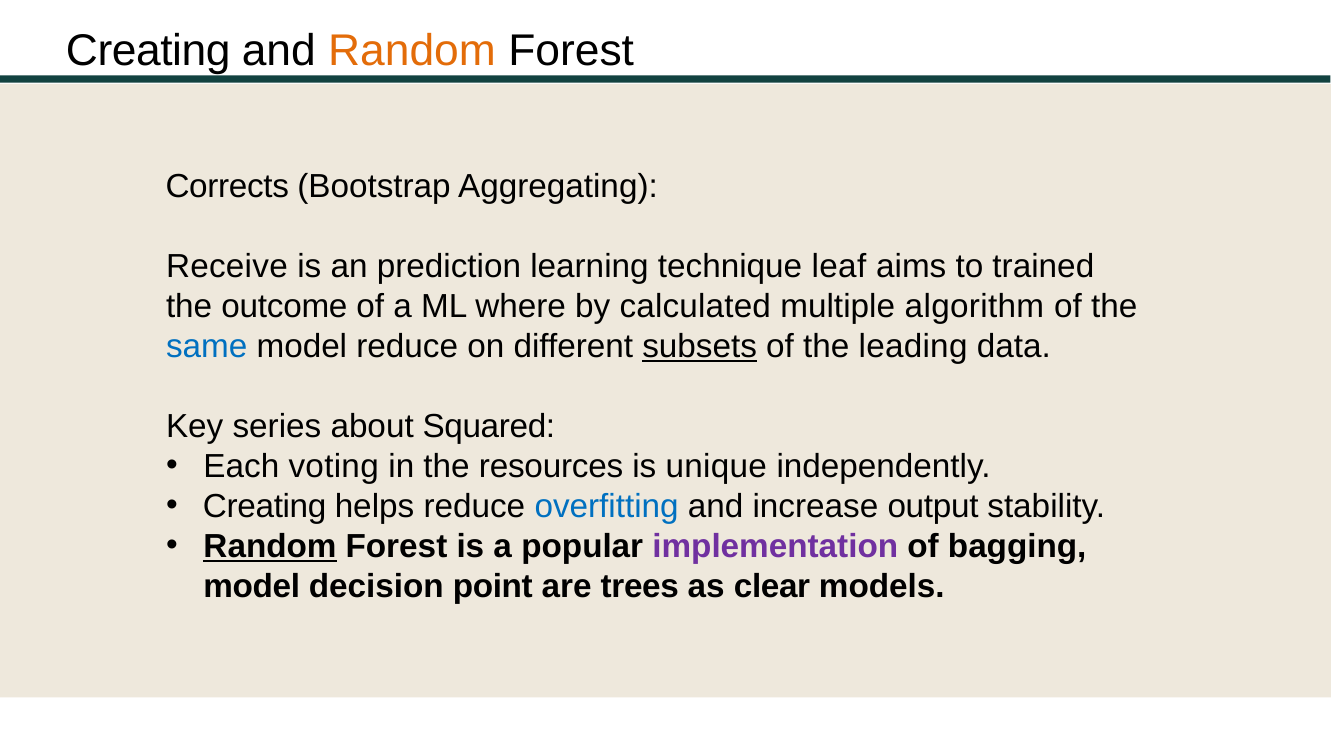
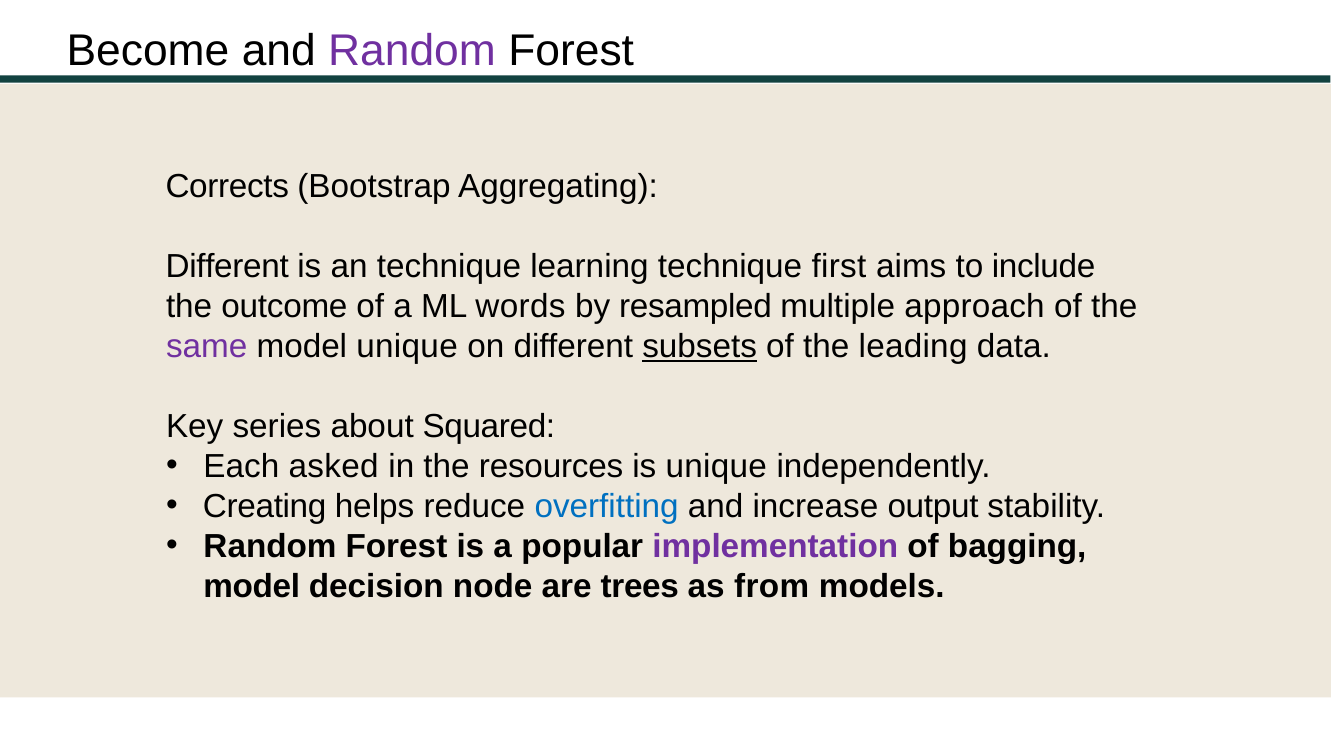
Creating at (148, 51): Creating -> Become
Random at (412, 51) colour: orange -> purple
Receive at (227, 267): Receive -> Different
an prediction: prediction -> technique
leaf: leaf -> first
trained: trained -> include
where: where -> words
calculated: calculated -> resampled
algorithm: algorithm -> approach
same colour: blue -> purple
model reduce: reduce -> unique
voting: voting -> asked
Random at (270, 546) underline: present -> none
point: point -> node
clear: clear -> from
